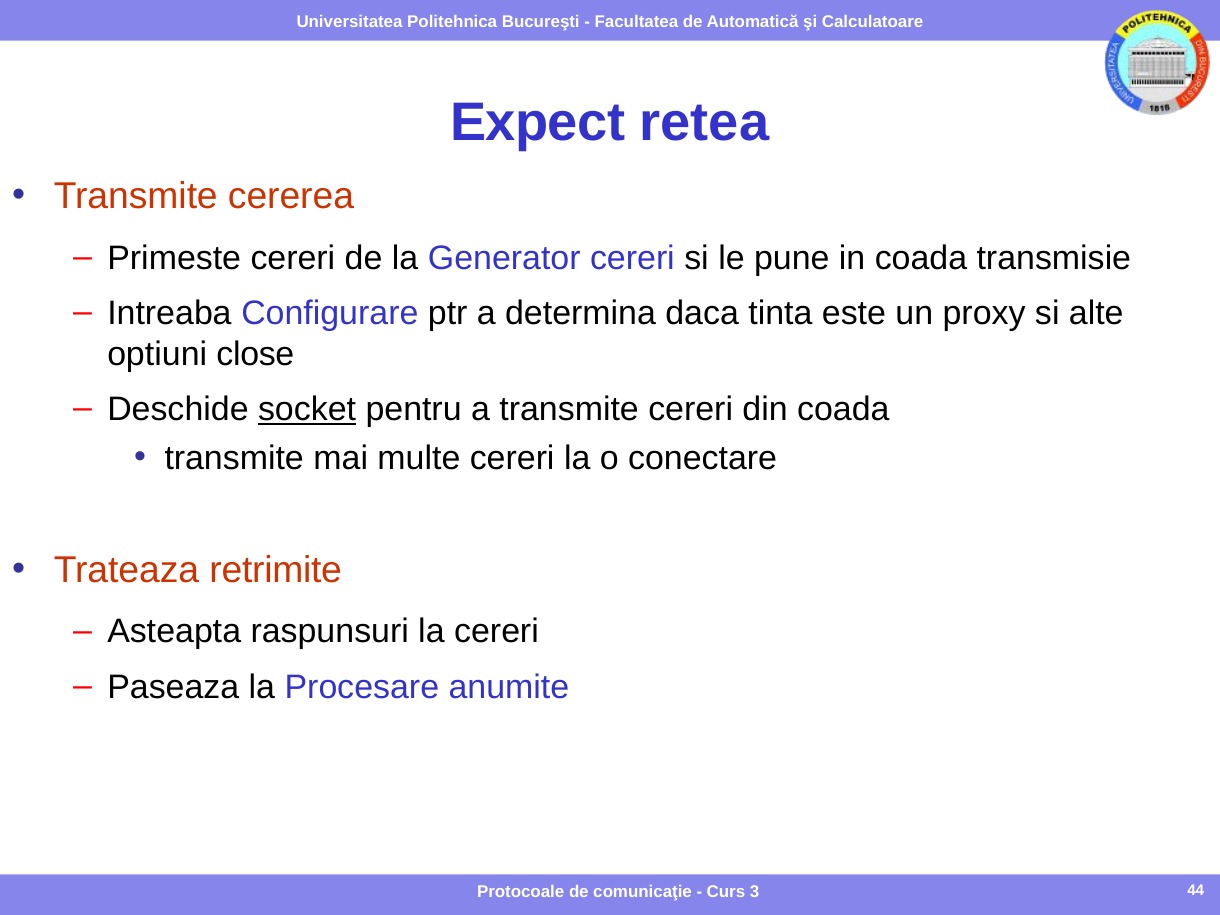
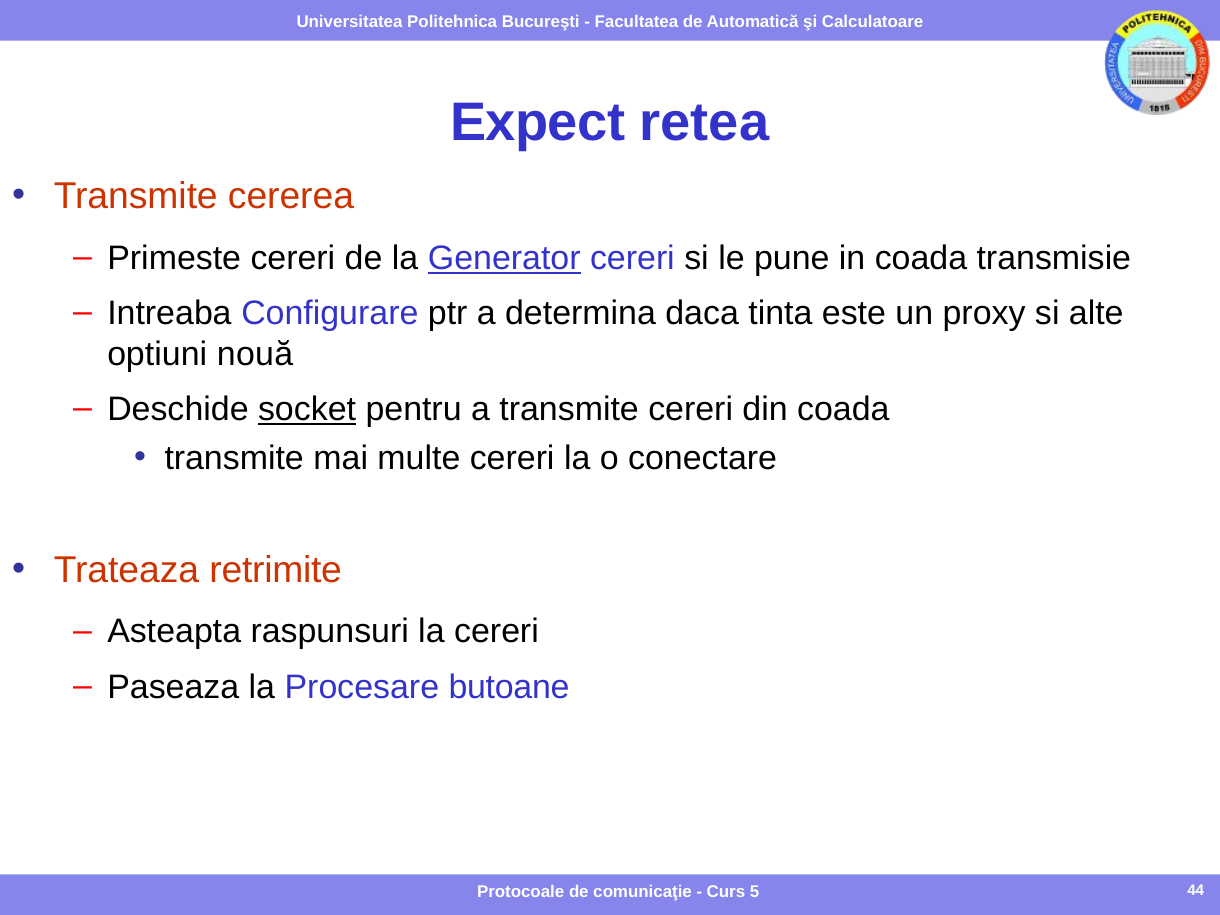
Generator underline: none -> present
close: close -> nouă
anumite: anumite -> butoane
3: 3 -> 5
